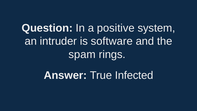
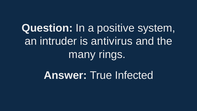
software: software -> antivirus
spam: spam -> many
